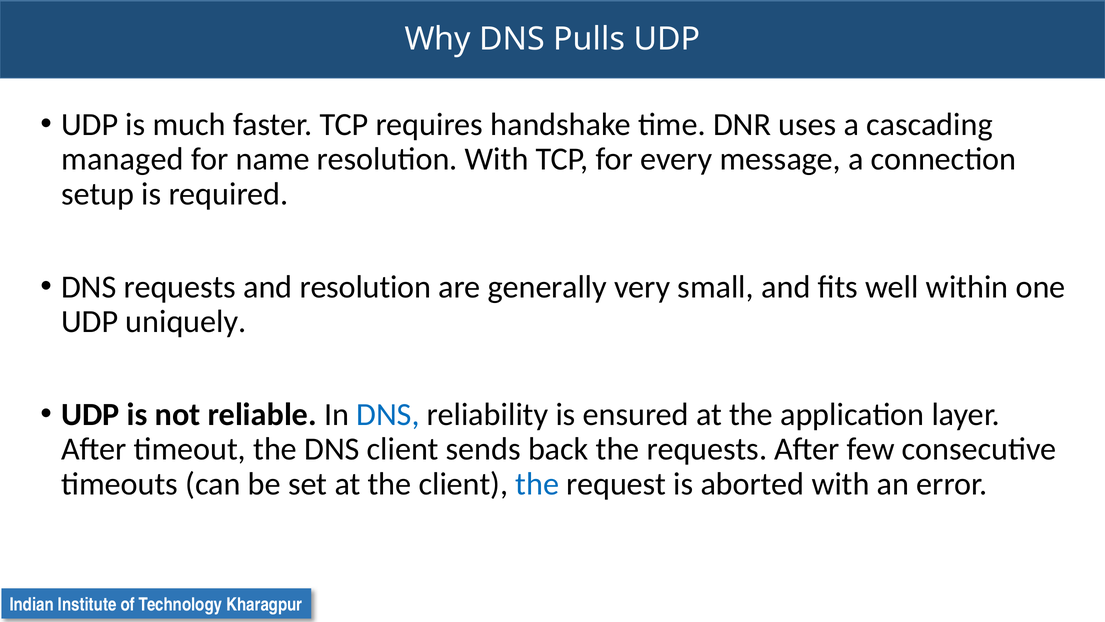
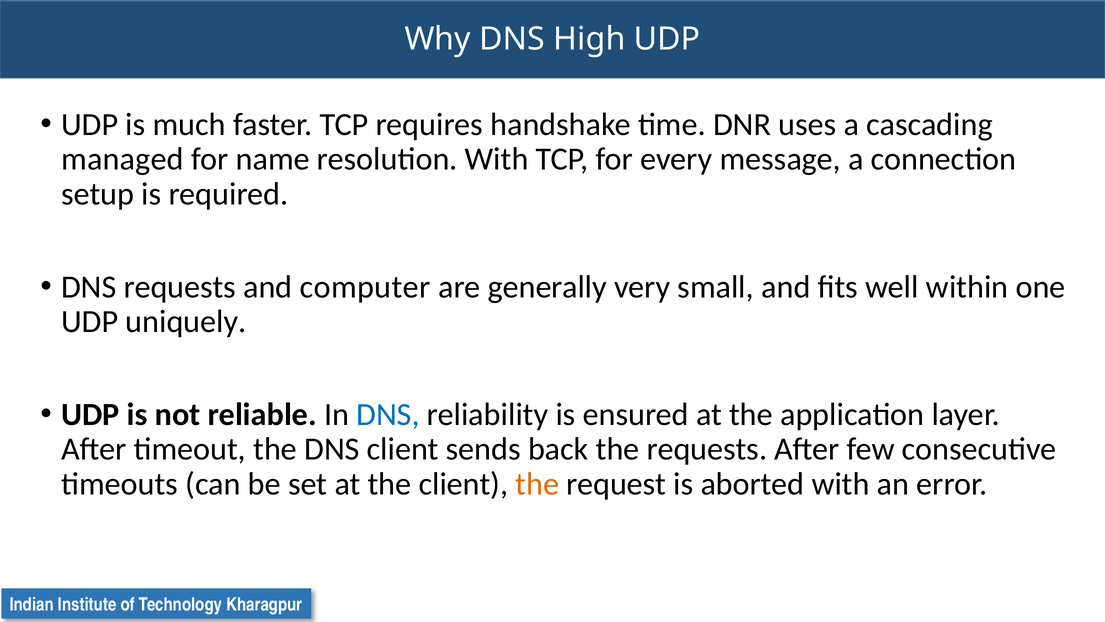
Pulls: Pulls -> High
and resolution: resolution -> computer
the at (537, 484) colour: blue -> orange
